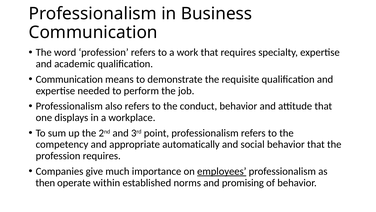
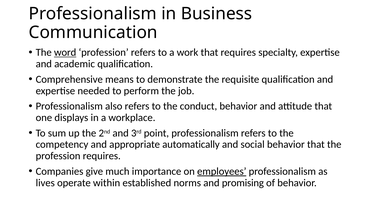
word underline: none -> present
Communication at (69, 79): Communication -> Comprehensive
then: then -> lives
